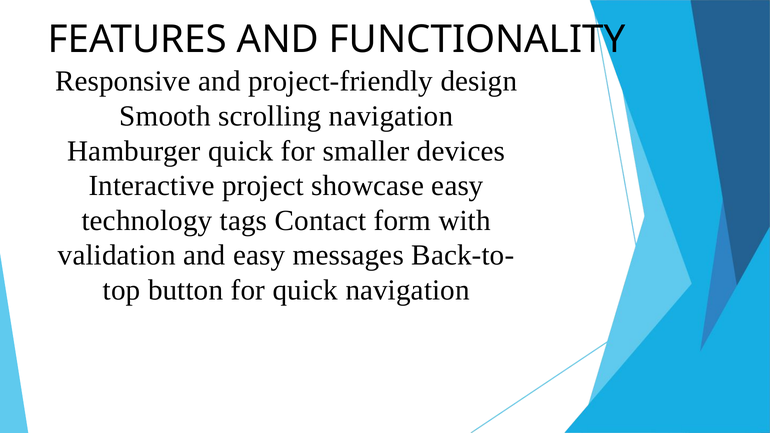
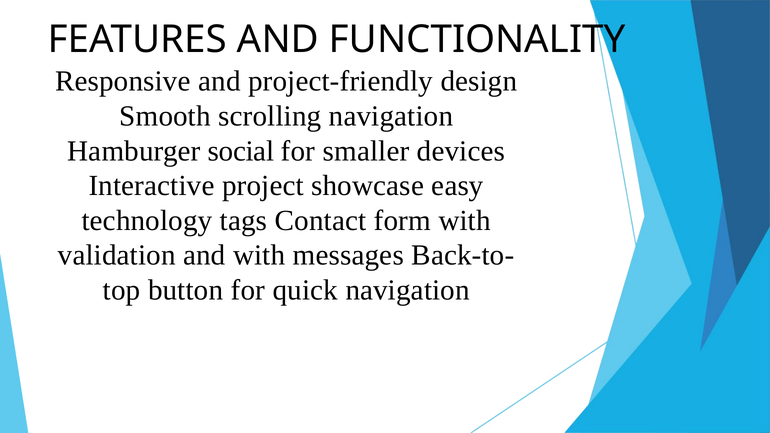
Hamburger quick: quick -> social
and easy: easy -> with
